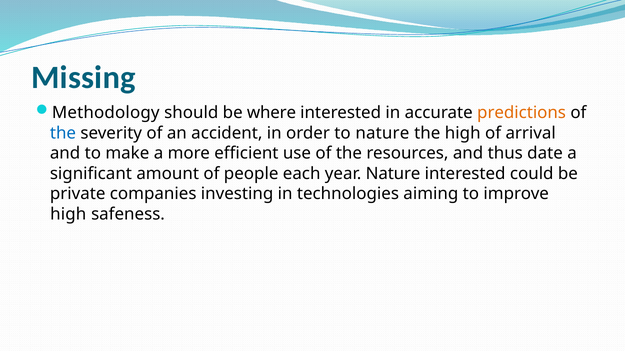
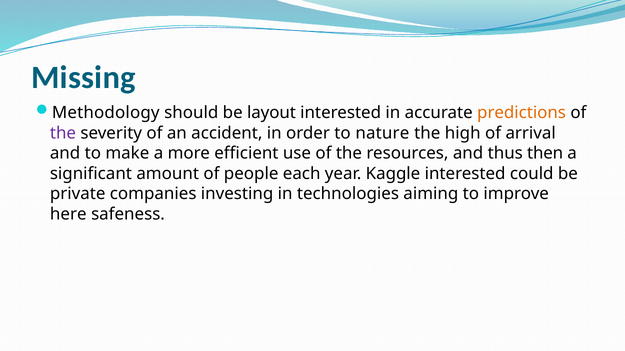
where: where -> layout
the at (63, 133) colour: blue -> purple
date: date -> then
year Nature: Nature -> Kaggle
high at (68, 214): high -> here
